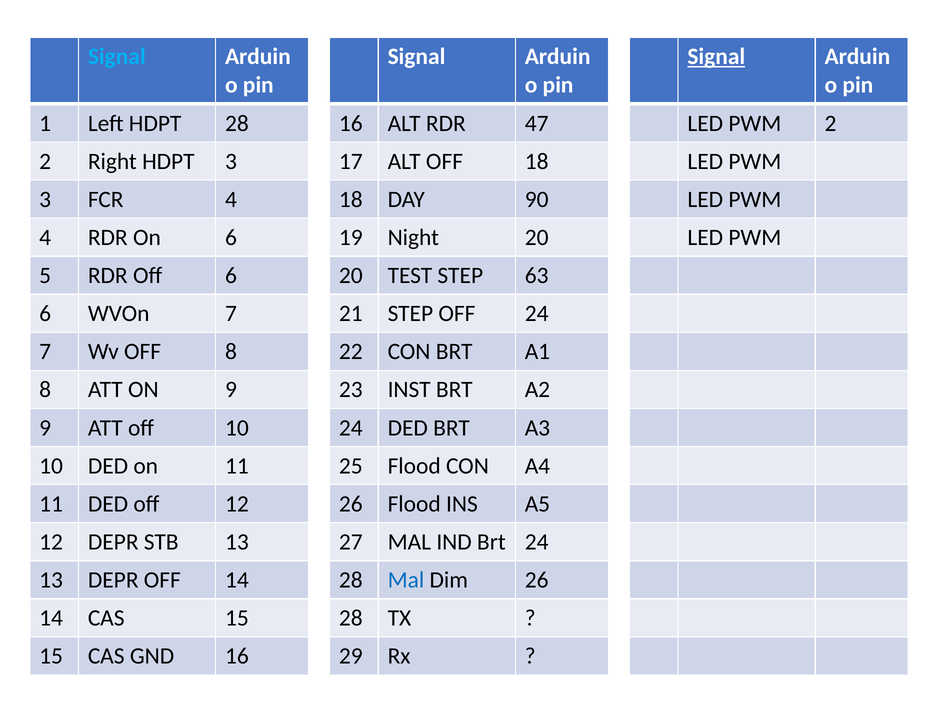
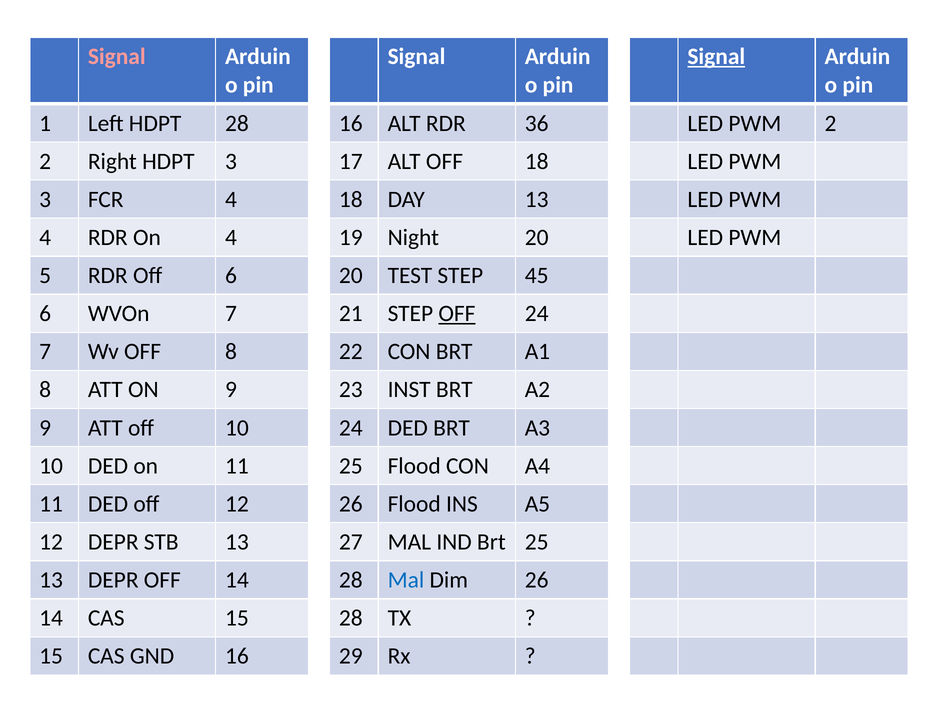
Signal at (117, 57) colour: light blue -> pink
47: 47 -> 36
DAY 90: 90 -> 13
On 6: 6 -> 4
63: 63 -> 45
OFF at (457, 313) underline: none -> present
Brt 24: 24 -> 25
